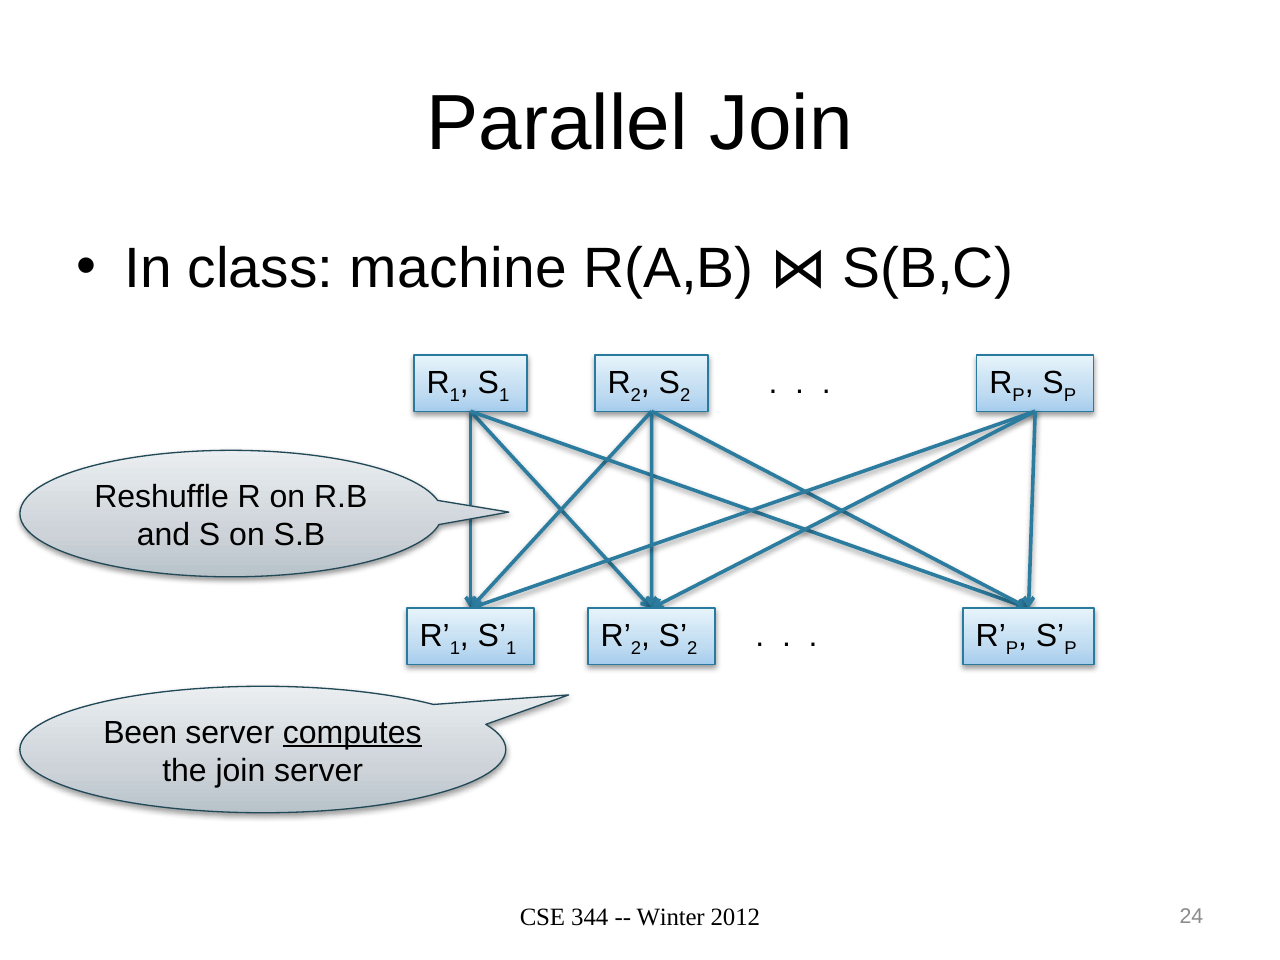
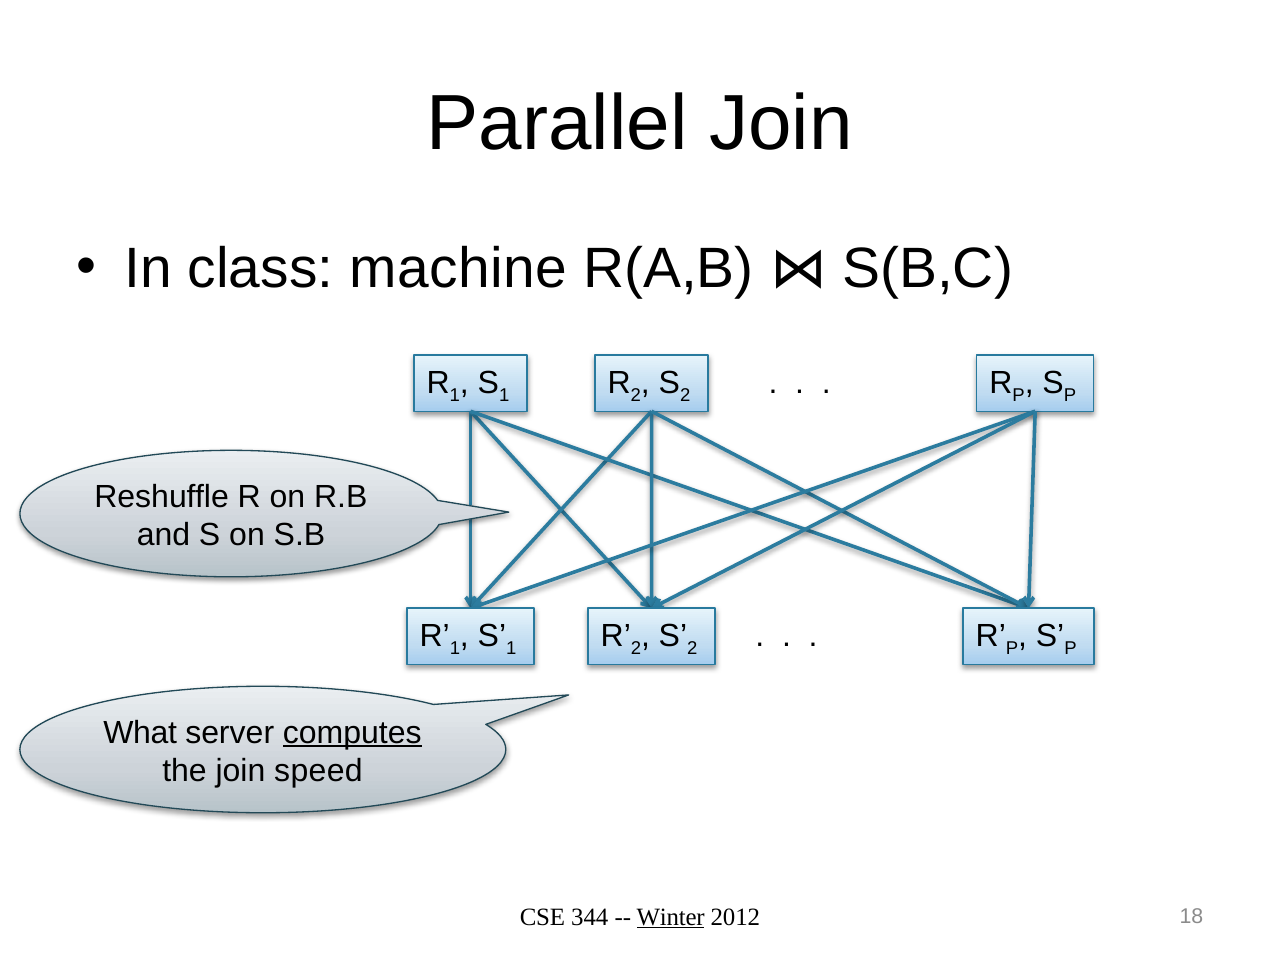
Been: Been -> What
join server: server -> speed
Winter underline: none -> present
24: 24 -> 18
